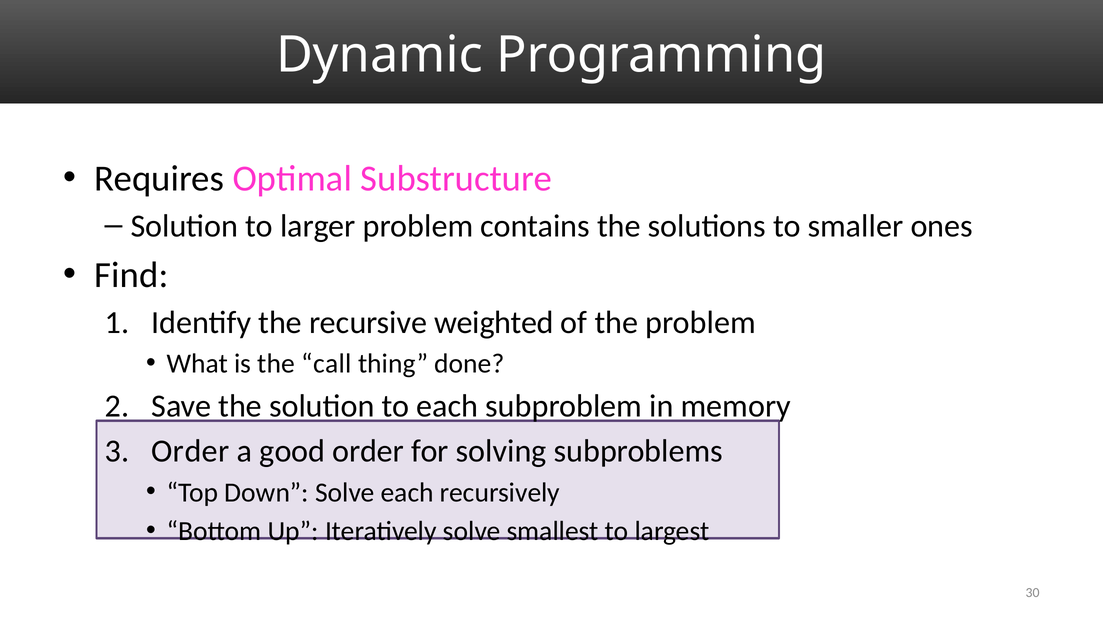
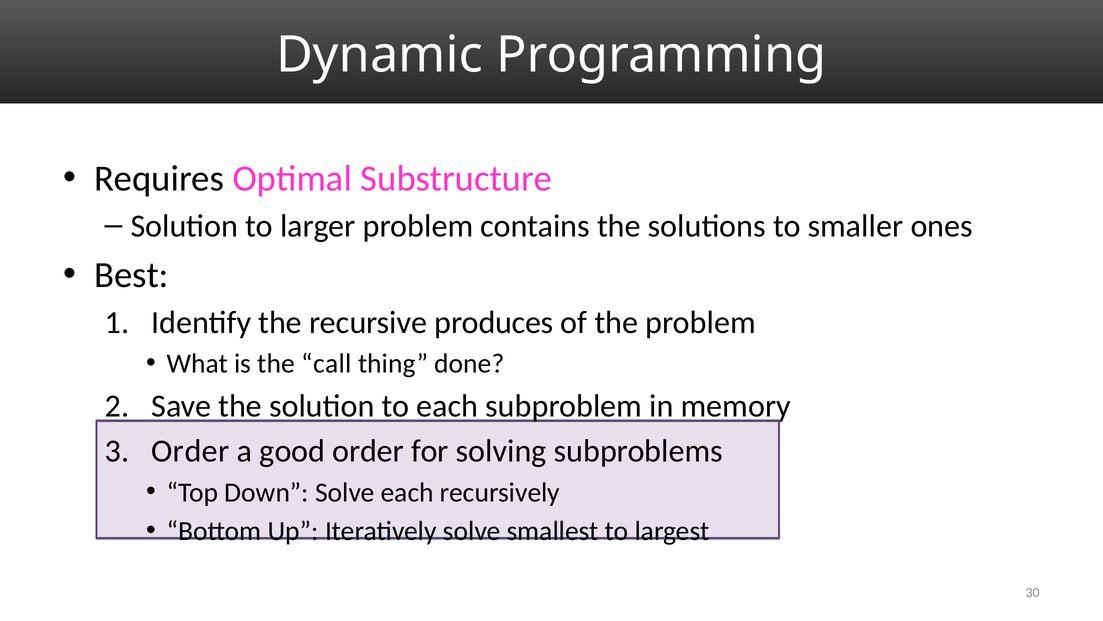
Find: Find -> Best
weighted: weighted -> produces
